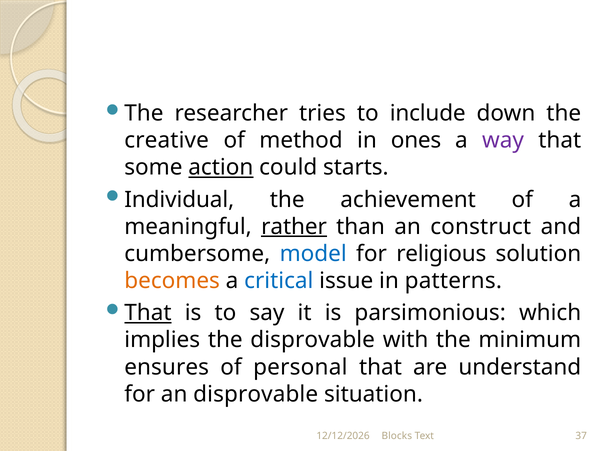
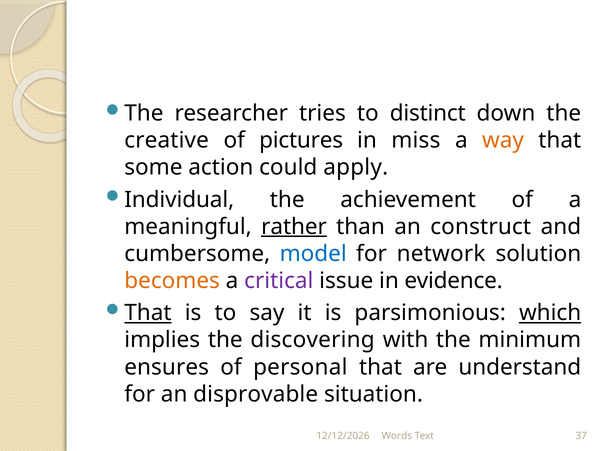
include: include -> distinct
method: method -> pictures
ones: ones -> miss
way colour: purple -> orange
action underline: present -> none
starts: starts -> apply
religious: religious -> network
critical colour: blue -> purple
patterns: patterns -> evidence
which underline: none -> present
the disprovable: disprovable -> discovering
Blocks: Blocks -> Words
